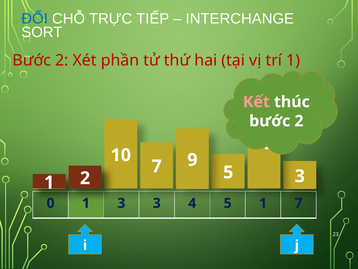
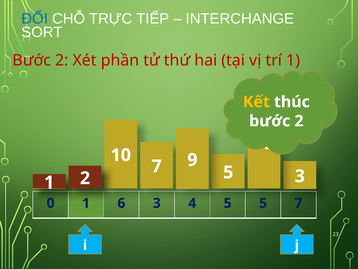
Kết colour: pink -> yellow
3 at (121, 203): 3 -> 6
5 1: 1 -> 5
